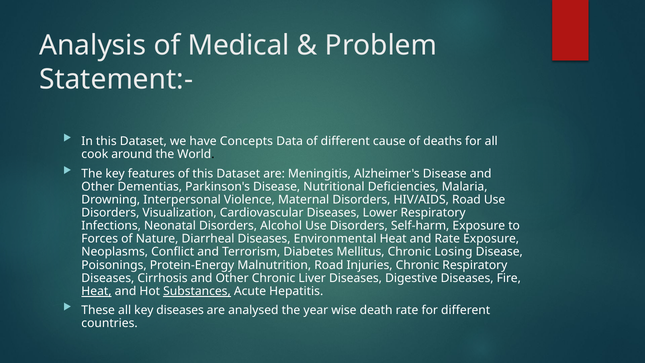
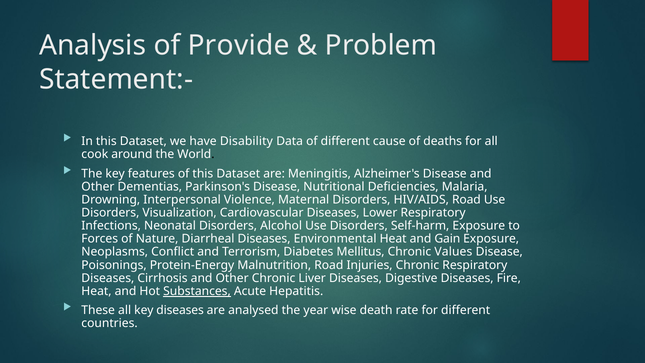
Medical: Medical -> Provide
Concepts: Concepts -> Disability
and Rate: Rate -> Gain
Losing: Losing -> Values
Heat at (96, 291) underline: present -> none
